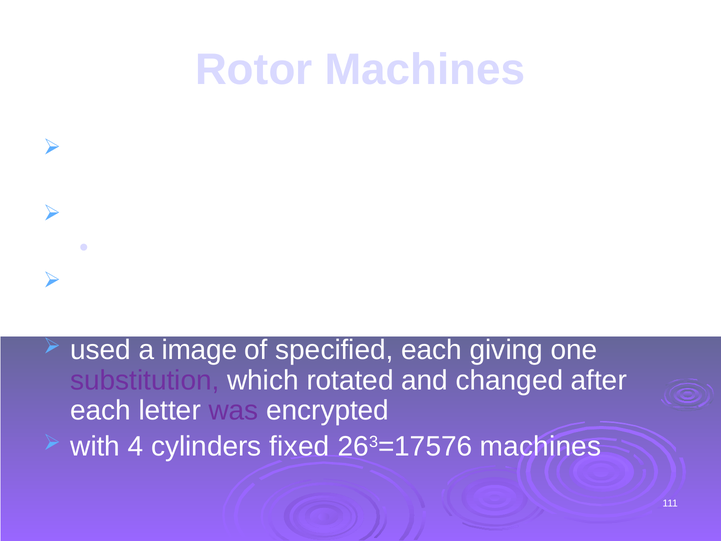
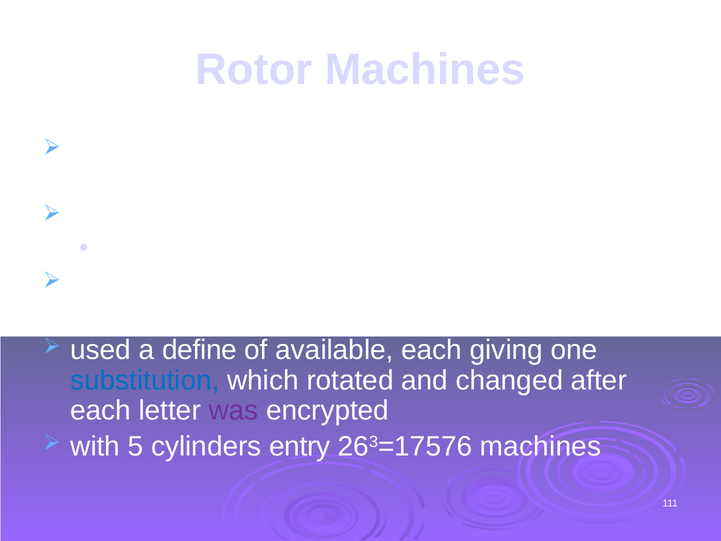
image: image -> define
specified: specified -> available
substitution at (145, 380) colour: purple -> blue
4: 4 -> 5
fixed: fixed -> entry
